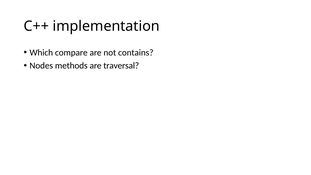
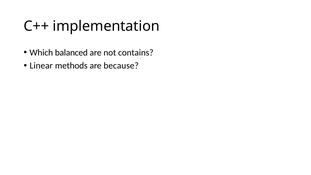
compare: compare -> balanced
Nodes: Nodes -> Linear
traversal: traversal -> because
